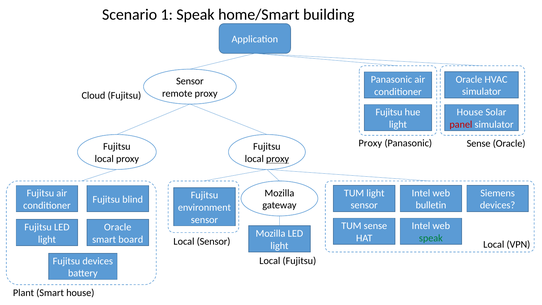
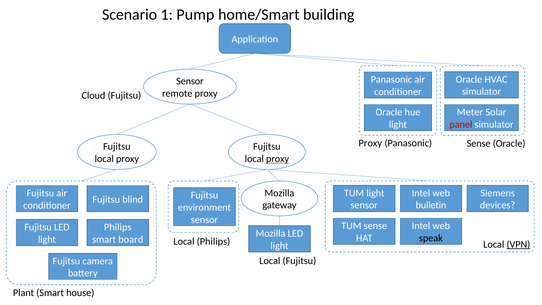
1 Speak: Speak -> Pump
Fujitsu at (389, 112): Fujitsu -> Oracle
House at (470, 112): House -> Meter
Oracle at (118, 227): Oracle -> Philips
speak at (431, 238) colour: green -> black
Local Sensor: Sensor -> Philips
VPN underline: none -> present
Fujitsu devices: devices -> camera
